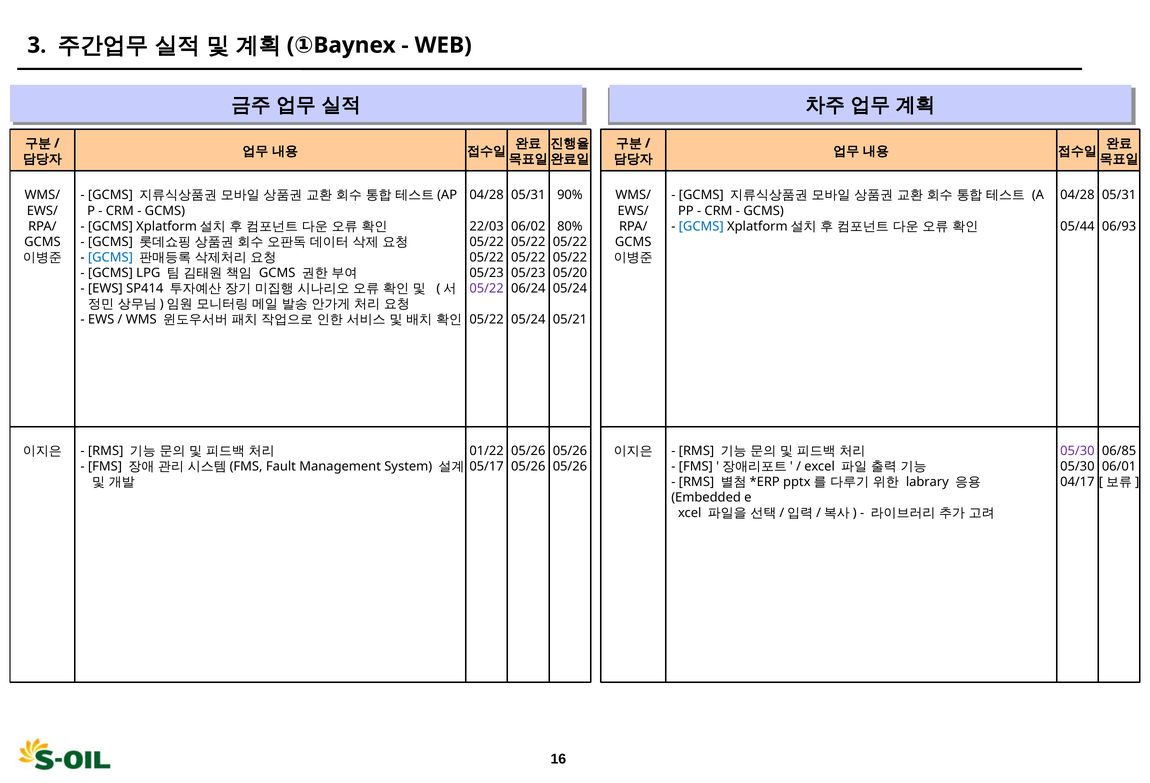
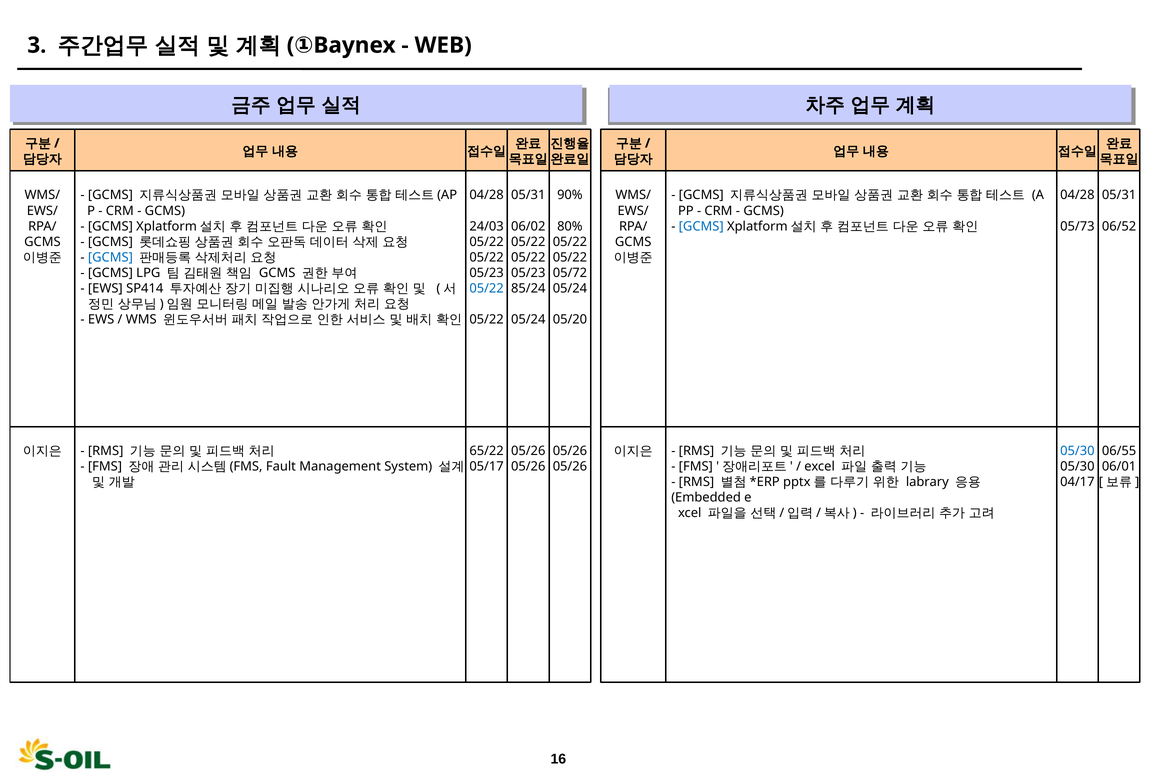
22/03: 22/03 -> 24/03
05/44: 05/44 -> 05/73
06/93: 06/93 -> 06/52
05/20: 05/20 -> 05/72
05/22 at (487, 289) colour: purple -> blue
06/24: 06/24 -> 85/24
05/21: 05/21 -> 05/20
01/22: 01/22 -> 65/22
05/30 at (1077, 451) colour: purple -> blue
06/85: 06/85 -> 06/55
